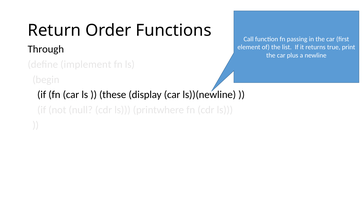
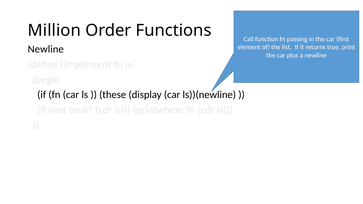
Return: Return -> Million
Through at (46, 49): Through -> Newline
